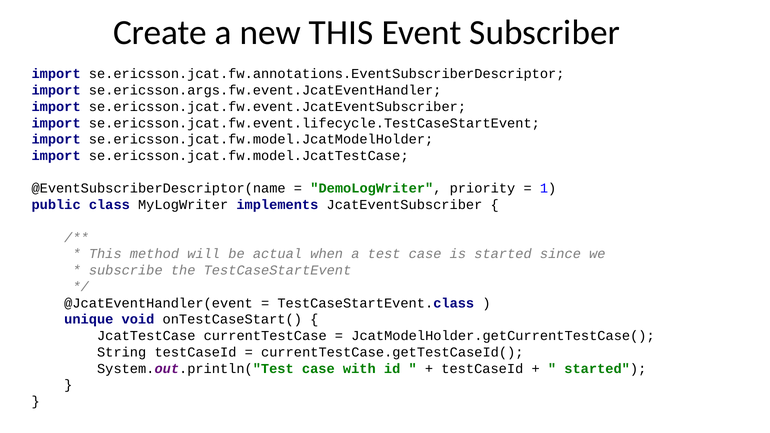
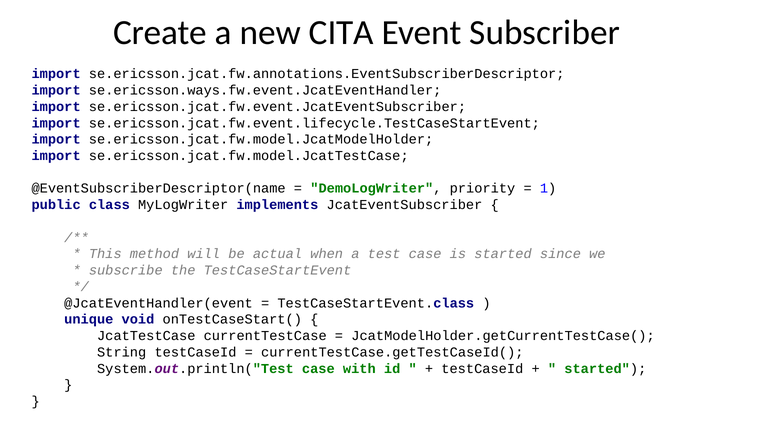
new THIS: THIS -> CITA
se.ericsson.args.fw.event.JcatEventHandler: se.ericsson.args.fw.event.JcatEventHandler -> se.ericsson.ways.fw.event.JcatEventHandler
